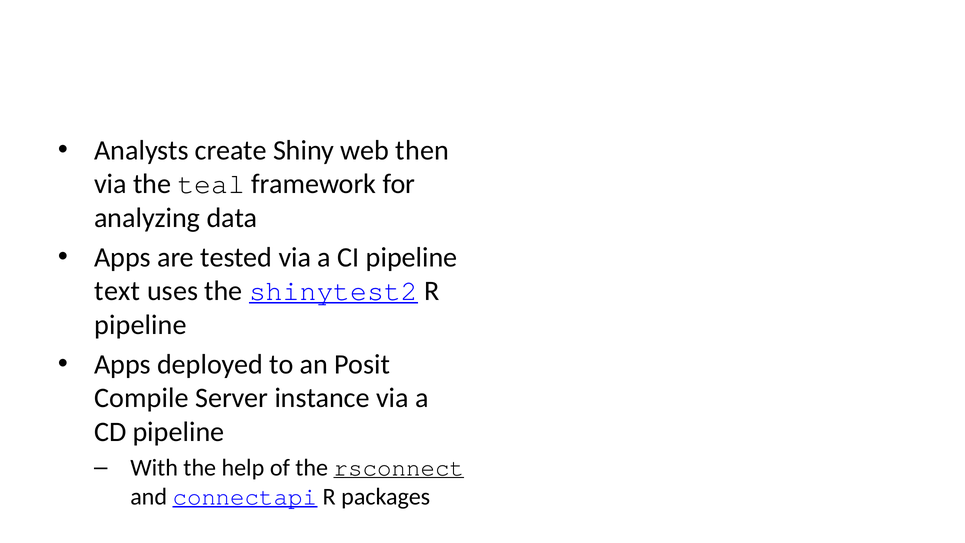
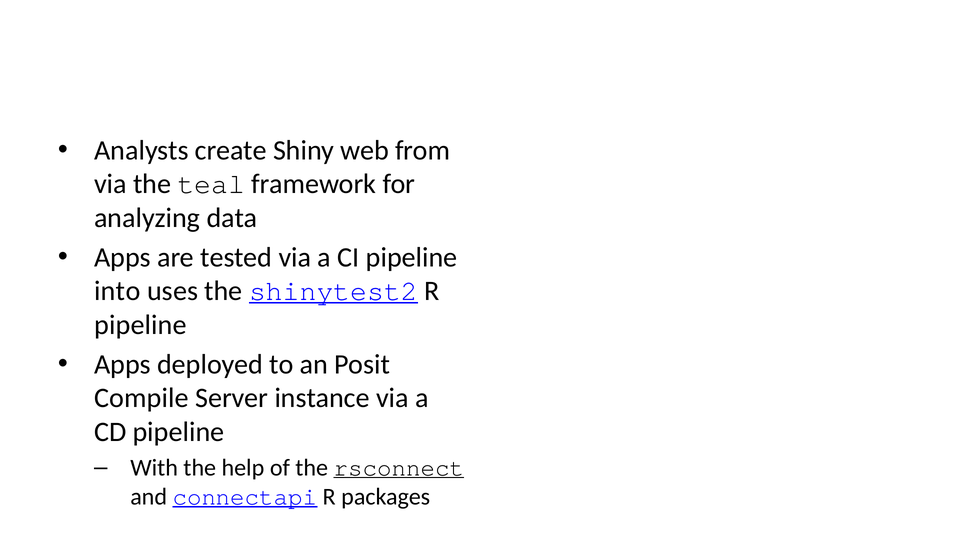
then: then -> from
text: text -> into
